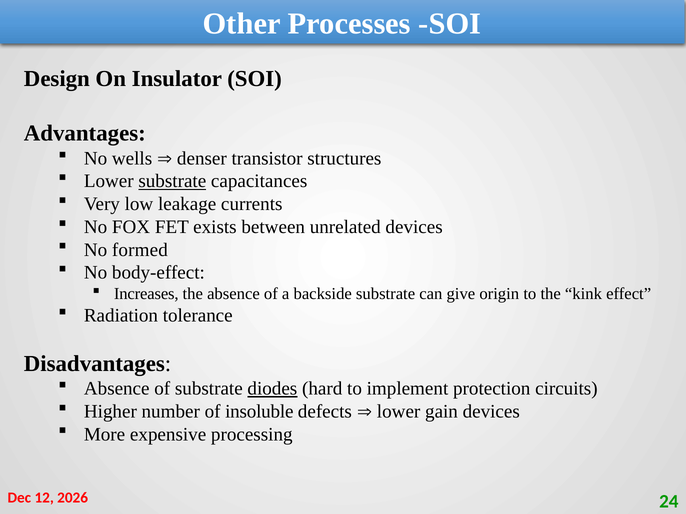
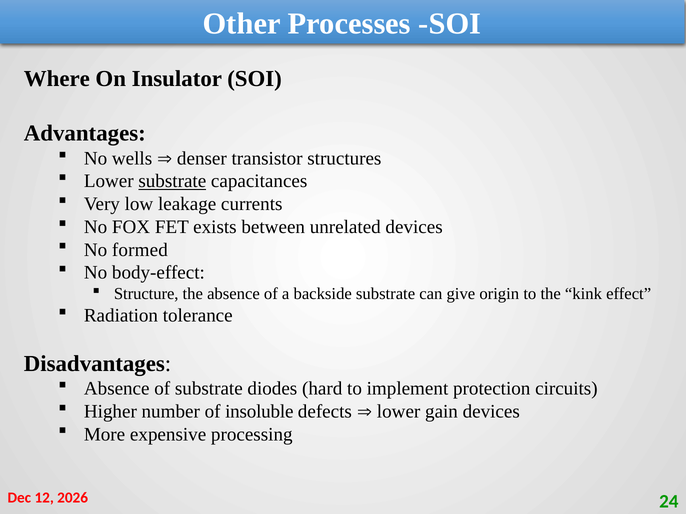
Design: Design -> Where
Increases: Increases -> Structure
diodes underline: present -> none
